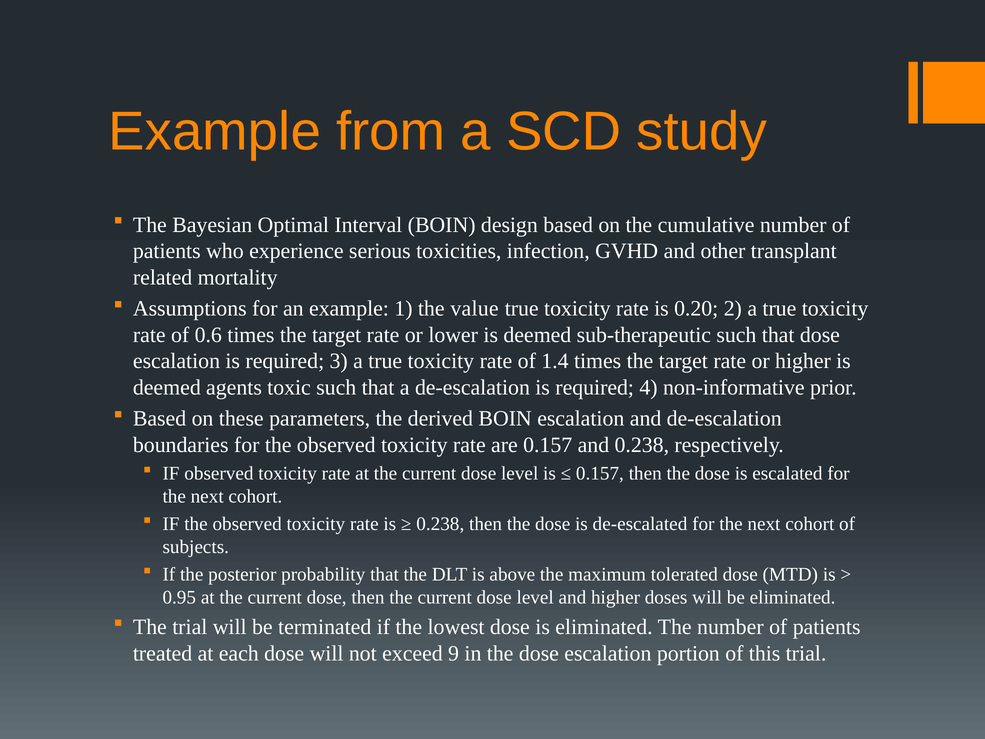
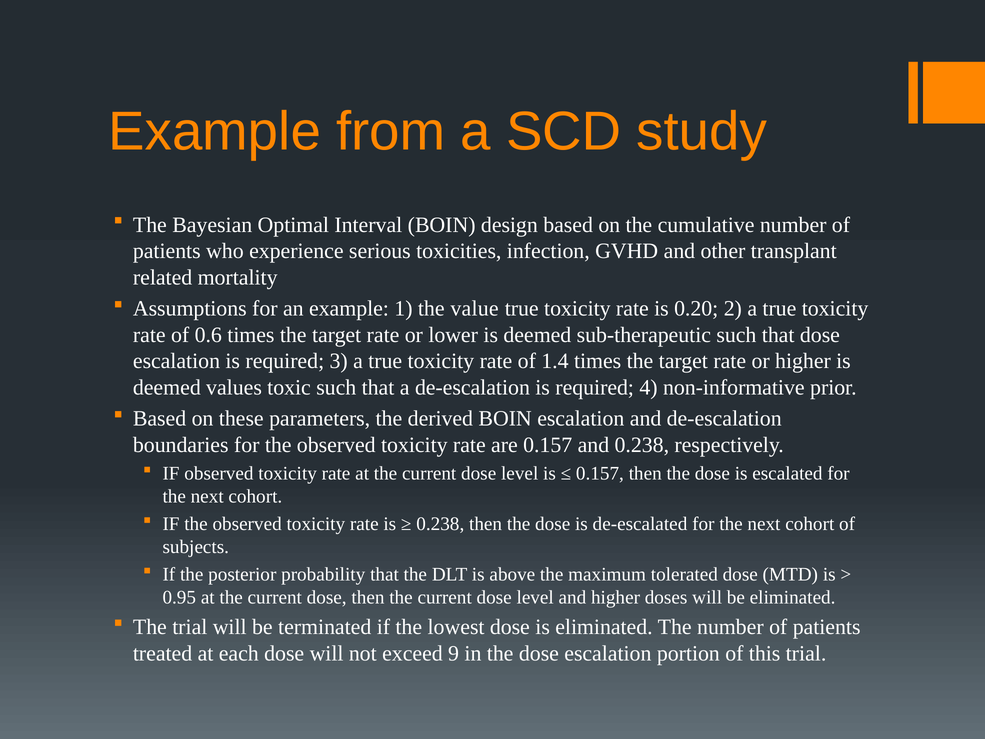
agents: agents -> values
